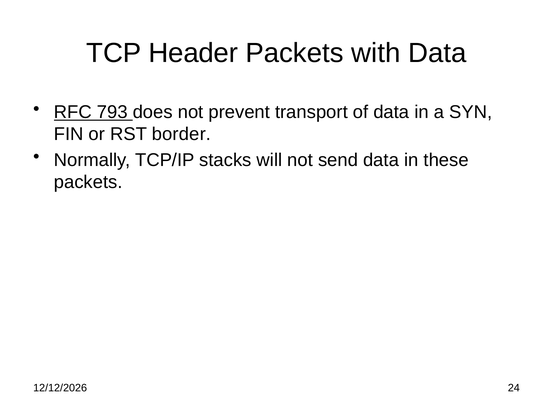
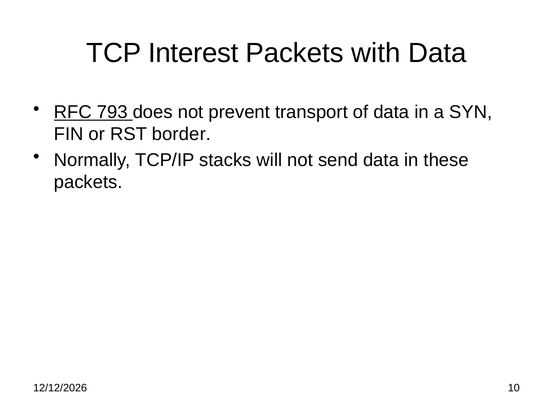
Header: Header -> Interest
24: 24 -> 10
